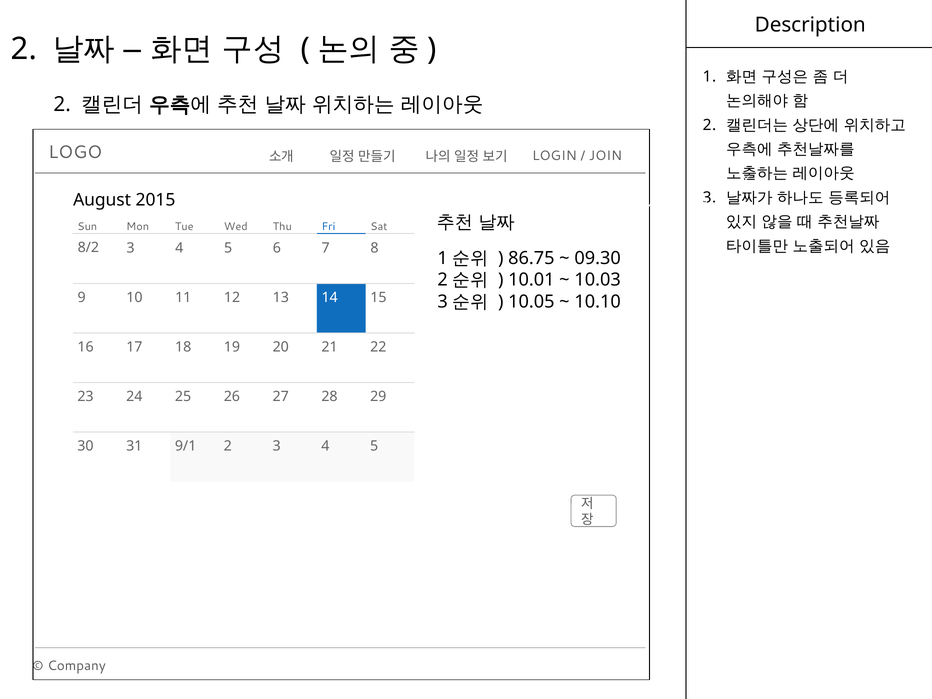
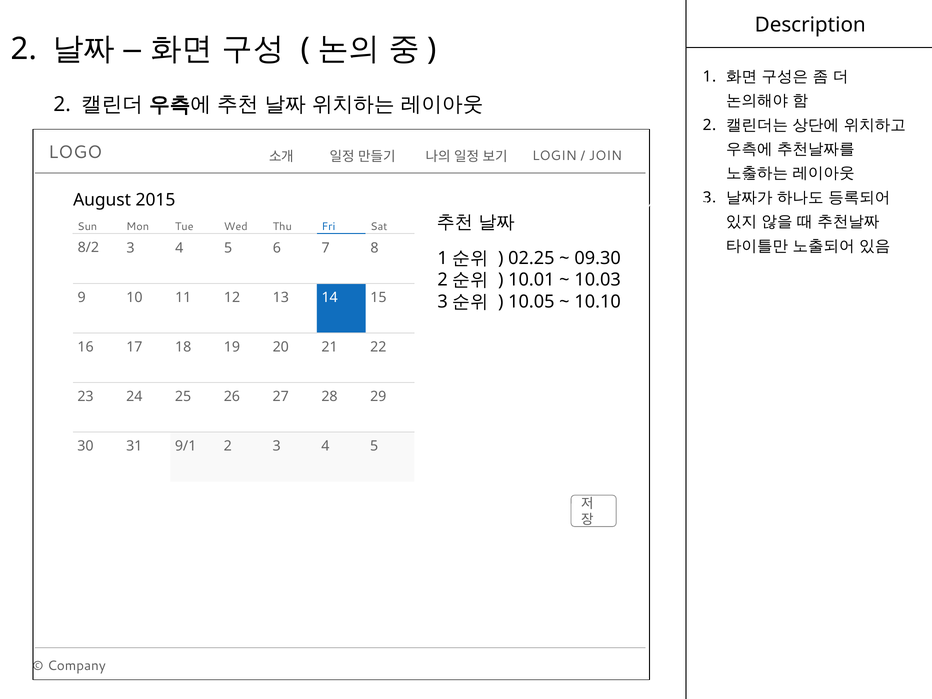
86.75: 86.75 -> 02.25
